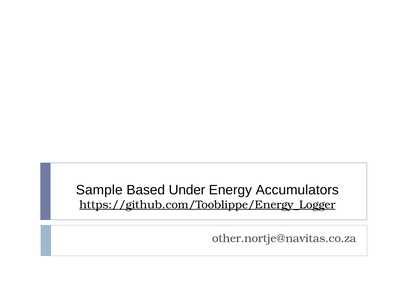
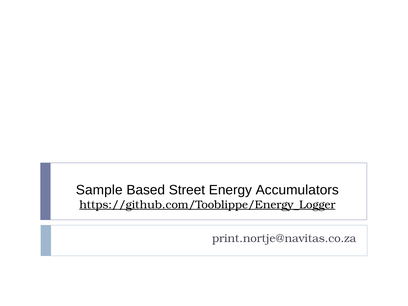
Under: Under -> Street
other.nortje@navitas.co.za: other.nortje@navitas.co.za -> print.nortje@navitas.co.za
